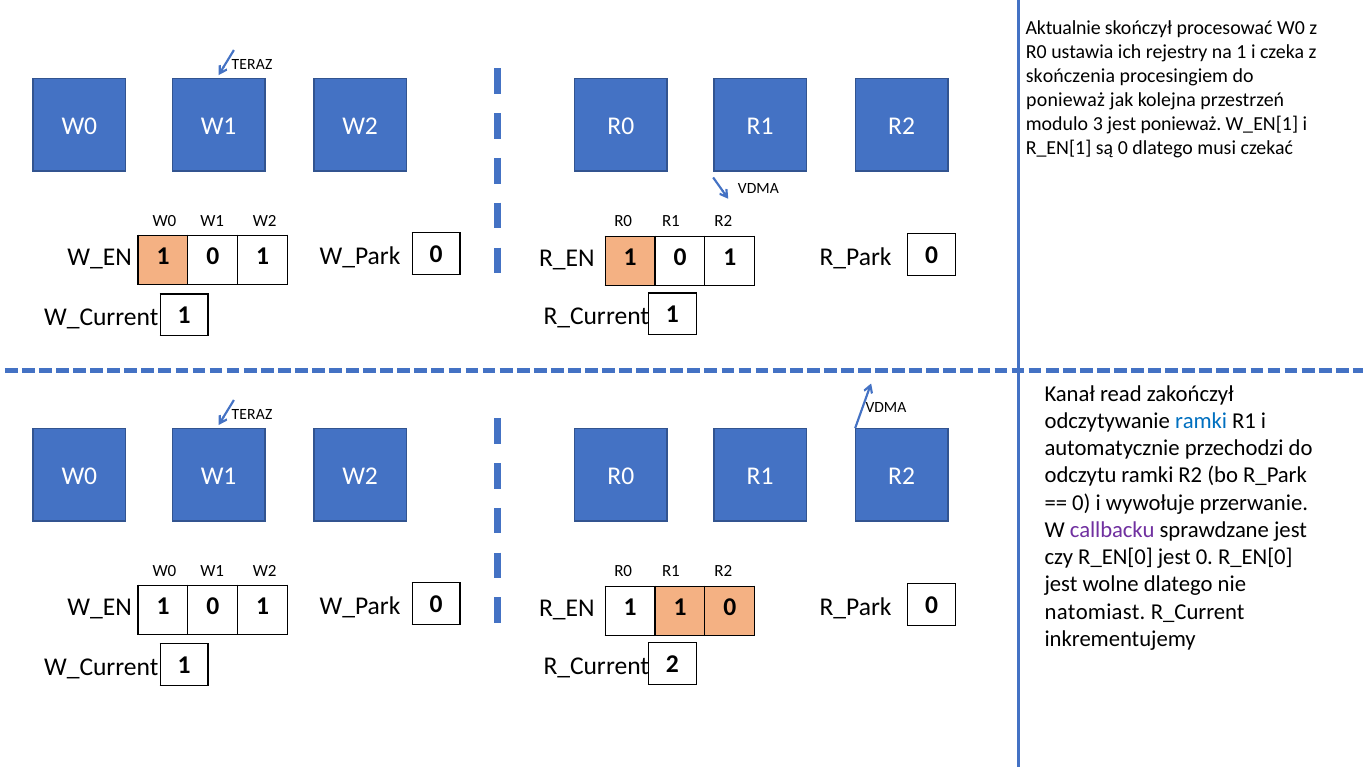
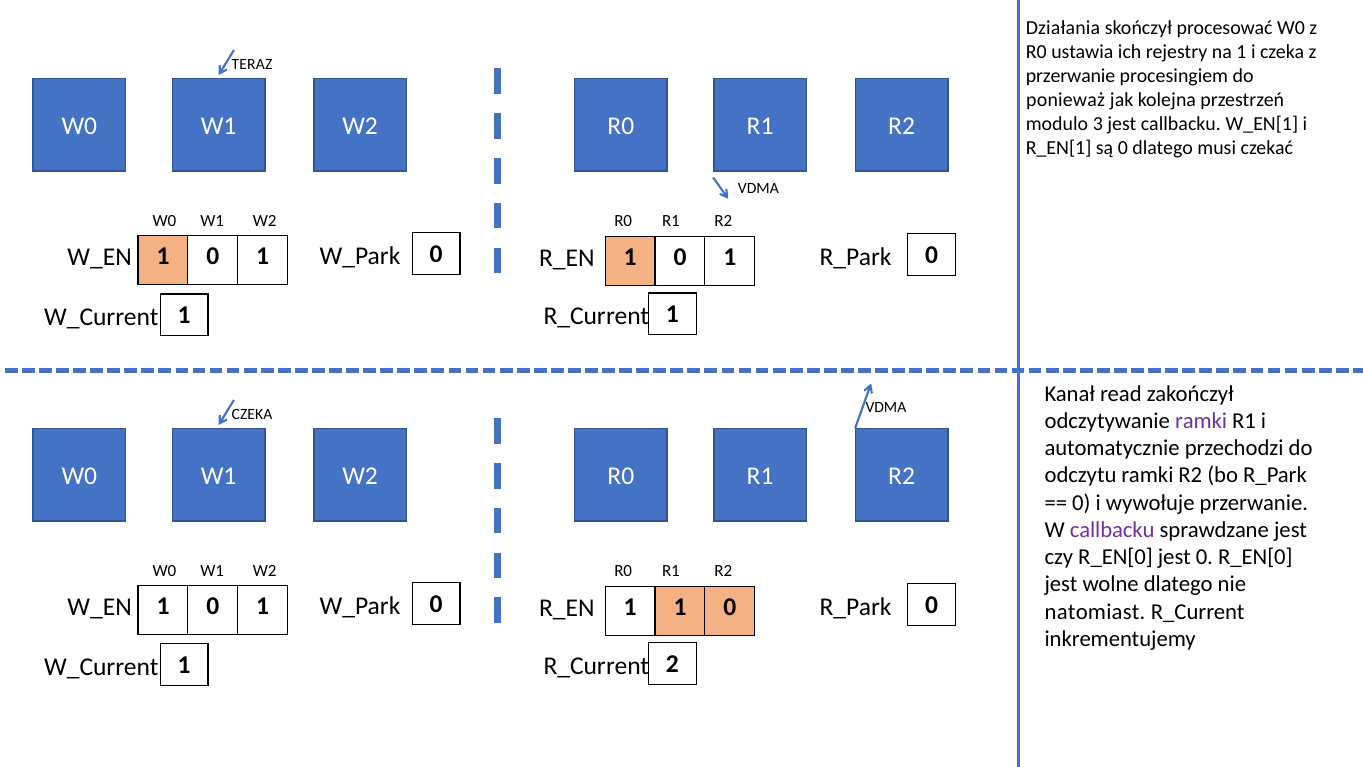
Aktualnie: Aktualnie -> Działania
skończenia at (1070, 76): skończenia -> przerwanie
jest ponieważ: ponieważ -> callbacku
TERAZ at (252, 414): TERAZ -> CZEKA
ramki at (1201, 421) colour: blue -> purple
